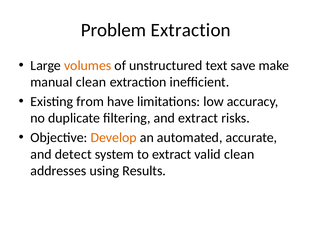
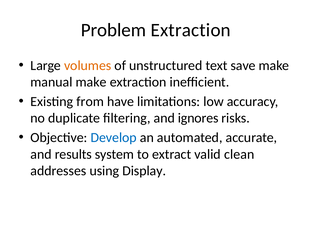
manual clean: clean -> make
and extract: extract -> ignores
Develop colour: orange -> blue
detect: detect -> results
Results: Results -> Display
